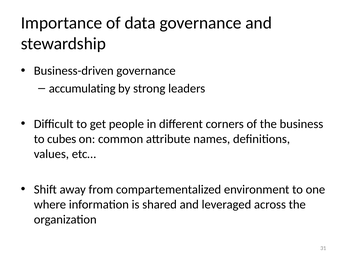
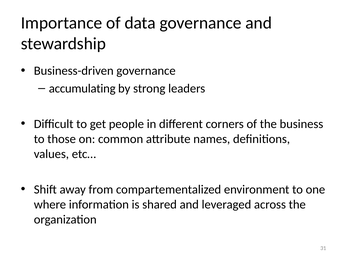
cubes: cubes -> those
